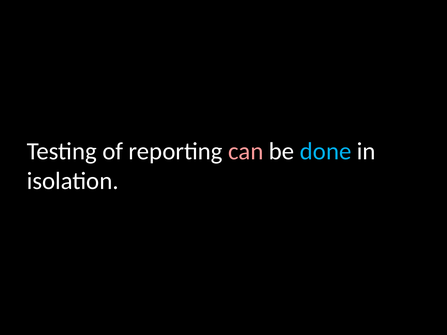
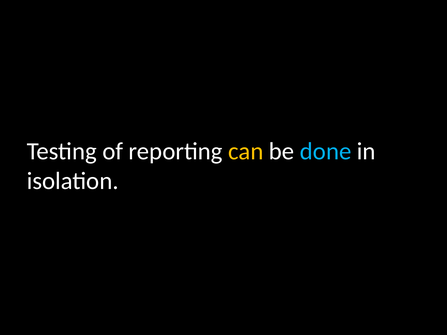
can colour: pink -> yellow
